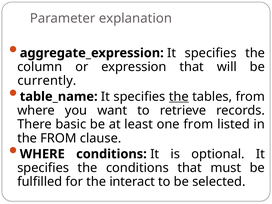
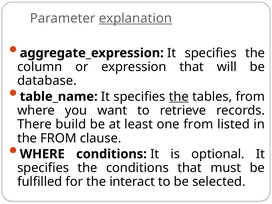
explanation underline: none -> present
currently: currently -> database
basic: basic -> build
